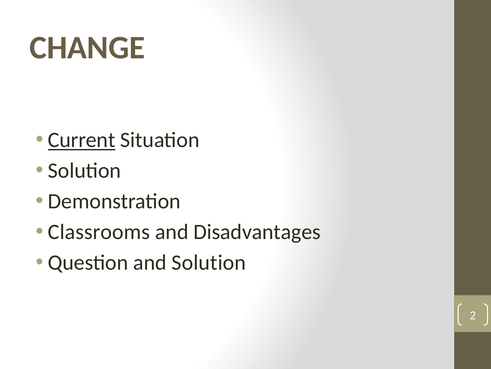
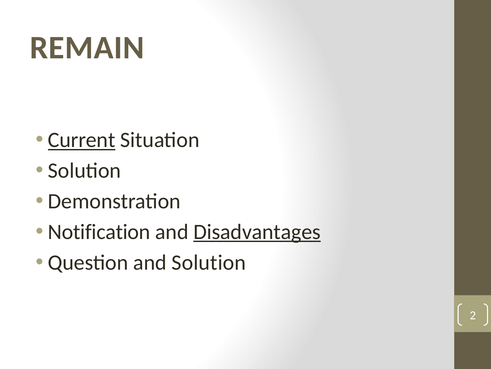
CHANGE: CHANGE -> REMAIN
Classrooms: Classrooms -> Notification
Disadvantages underline: none -> present
